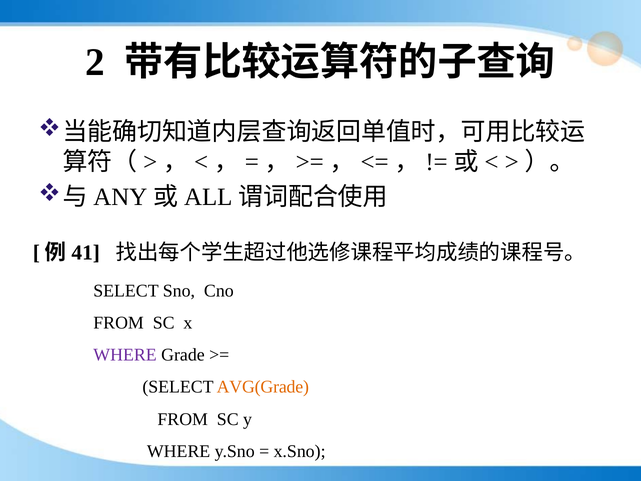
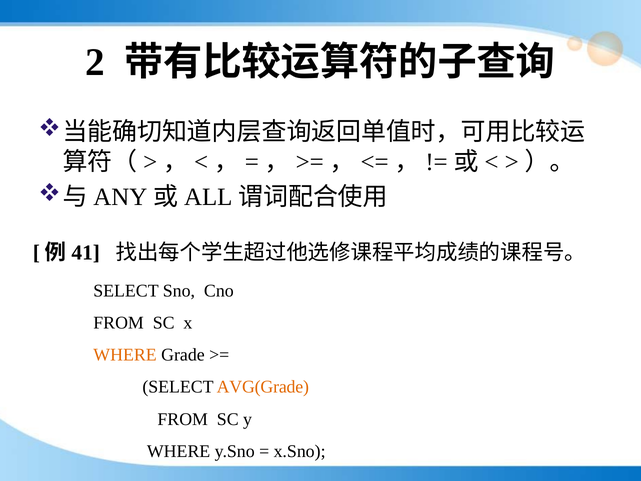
WHERE at (125, 355) colour: purple -> orange
